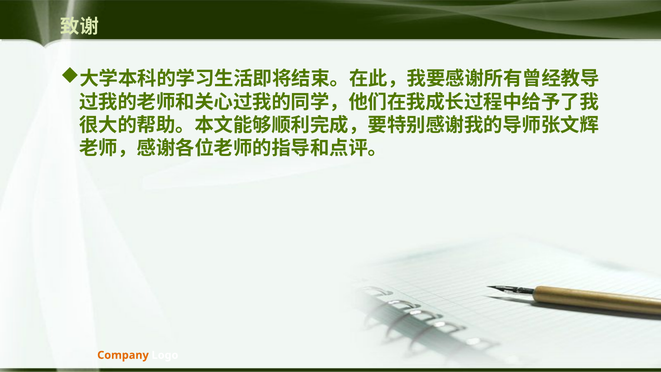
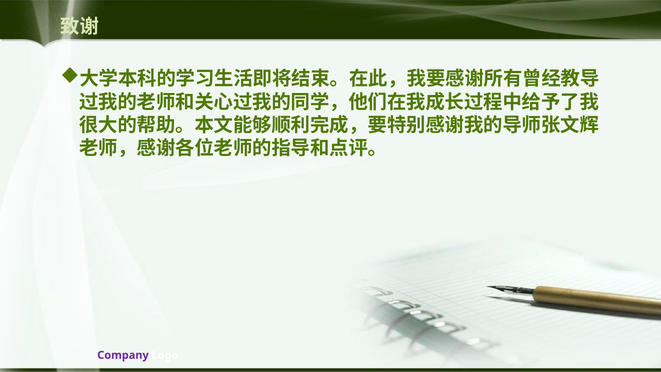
Company colour: orange -> purple
